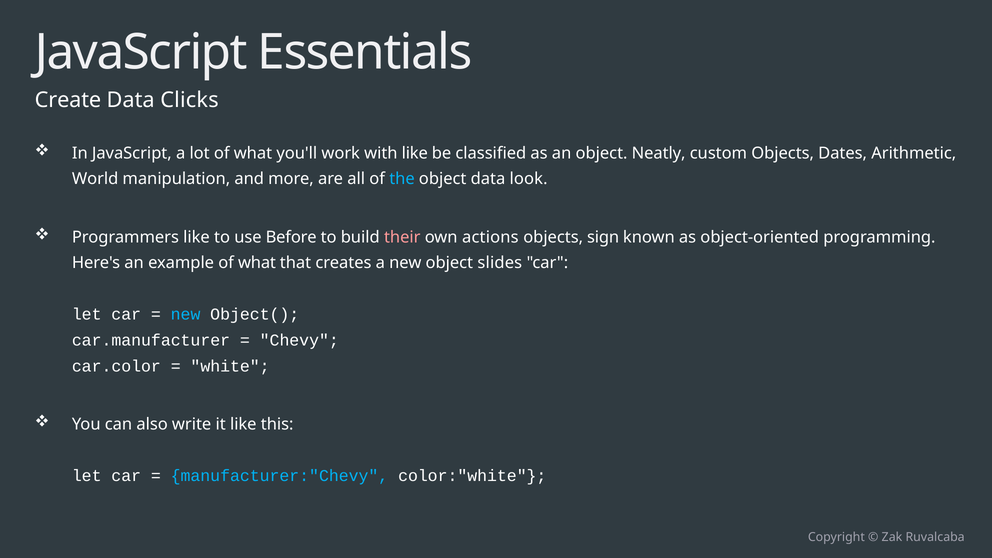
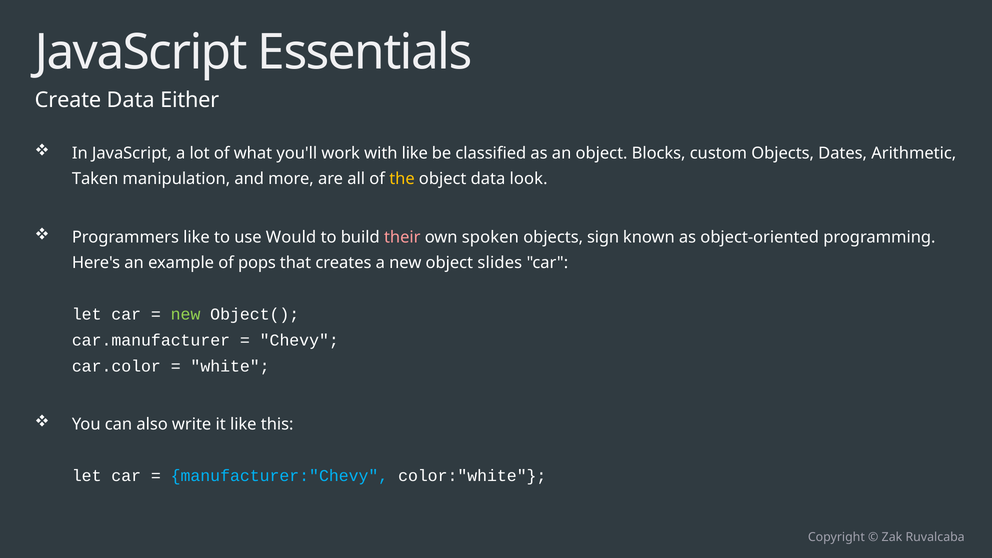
Clicks: Clicks -> Either
Neatly: Neatly -> Blocks
World: World -> Taken
the colour: light blue -> yellow
Before: Before -> Would
actions: actions -> spoken
example of what: what -> pops
new at (186, 315) colour: light blue -> light green
